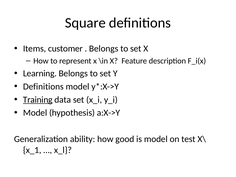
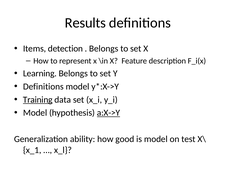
Square: Square -> Results
customer: customer -> detection
a:X->Y underline: none -> present
